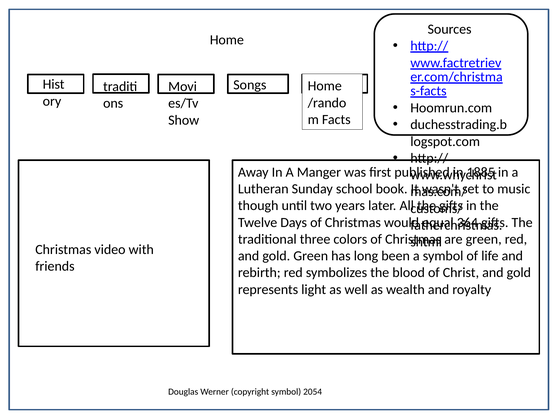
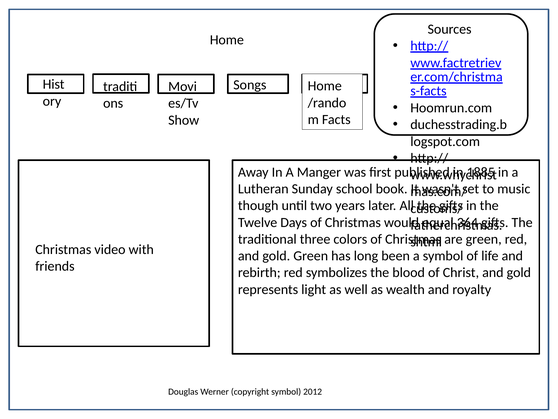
2054: 2054 -> 2012
